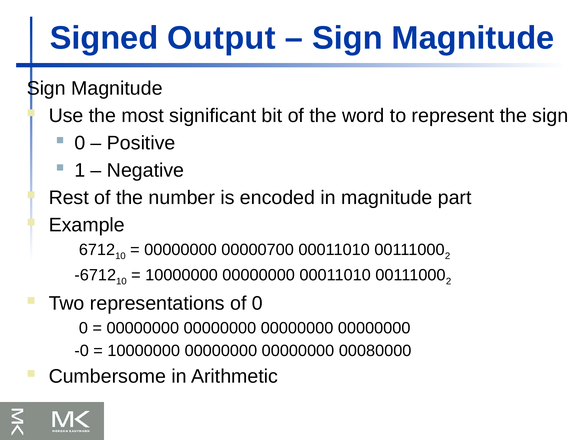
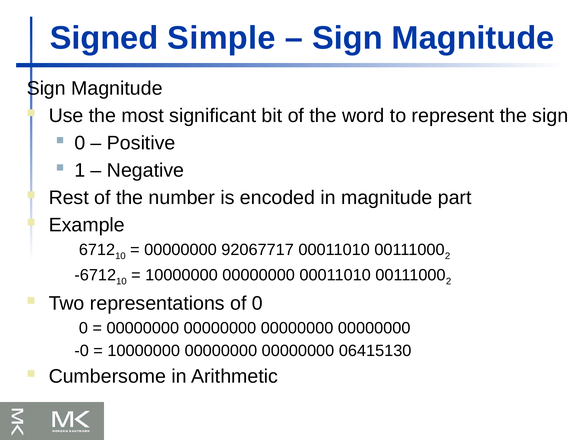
Output: Output -> Simple
00000700: 00000700 -> 92067717
00080000: 00080000 -> 06415130
